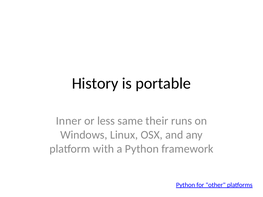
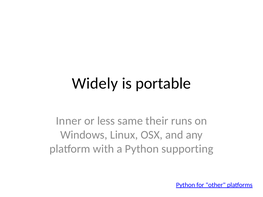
History: History -> Widely
framework: framework -> supporting
